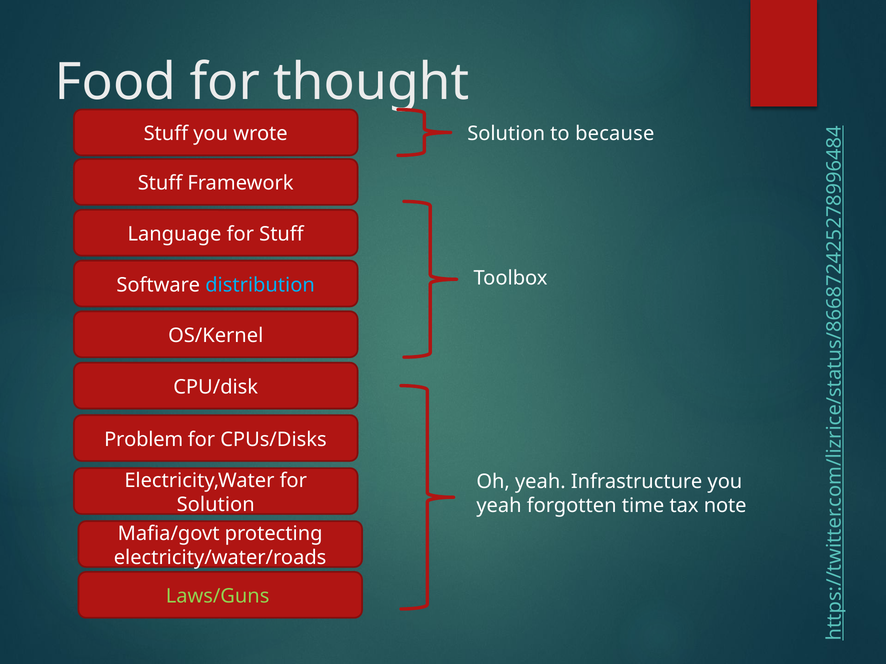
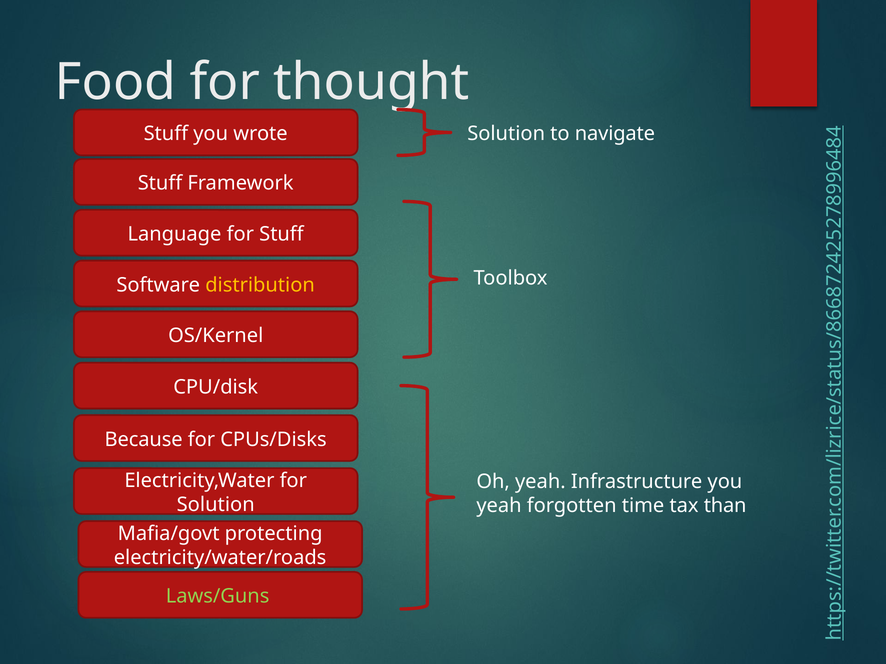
because: because -> navigate
distribution colour: light blue -> yellow
Problem: Problem -> Because
note: note -> than
